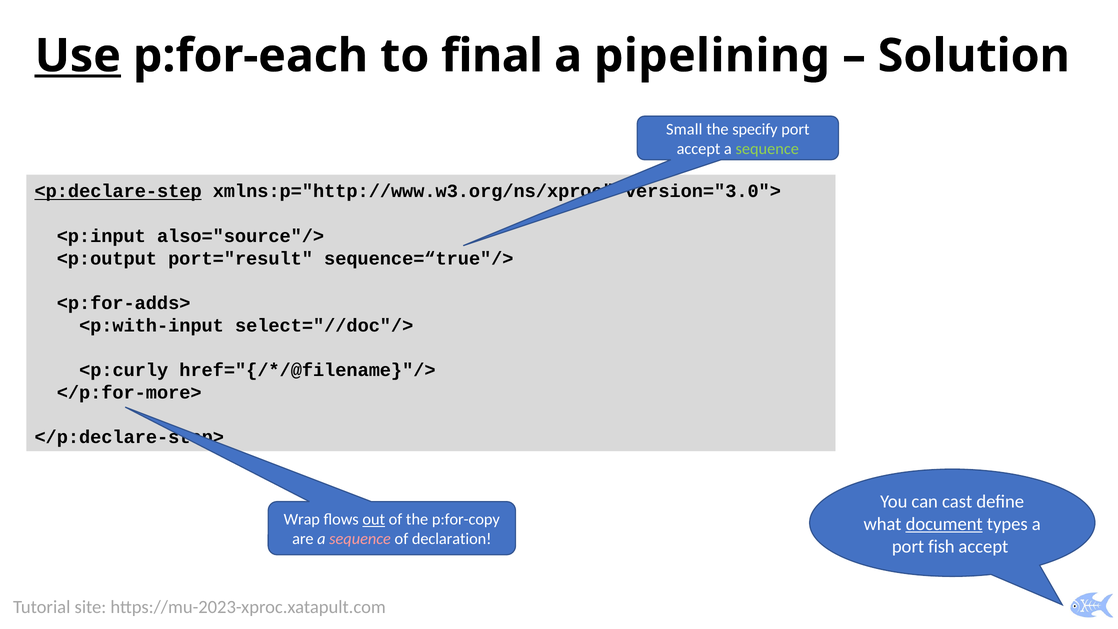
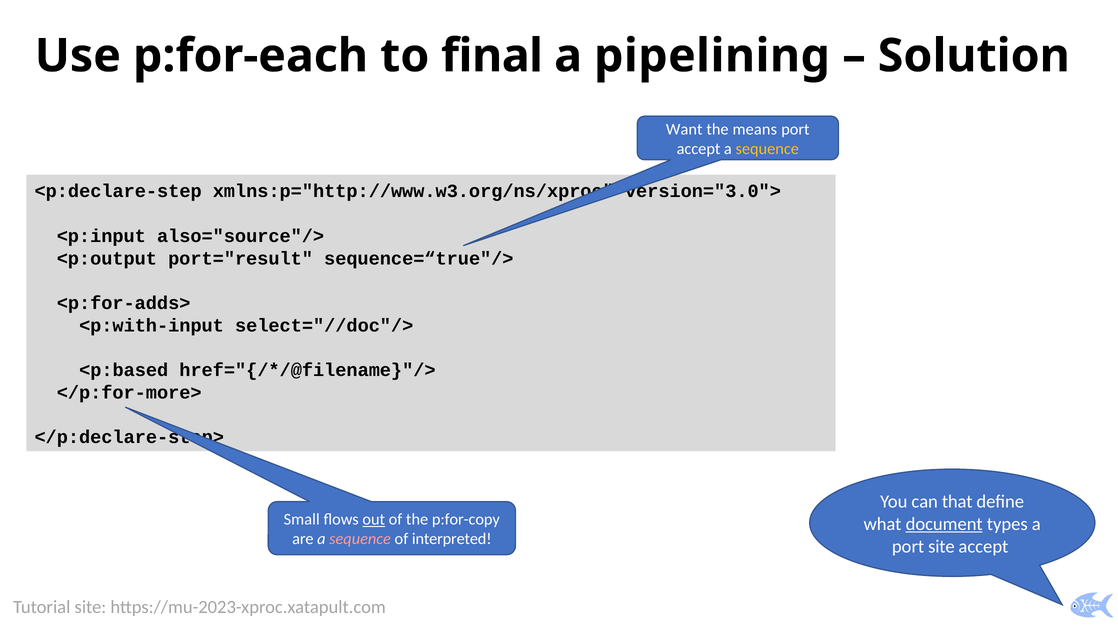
Use underline: present -> none
Small: Small -> Want
specify: specify -> means
sequence at (767, 149) colour: light green -> yellow
<p:declare-step underline: present -> none
<p:curly: <p:curly -> <p:based
cast: cast -> that
Wrap: Wrap -> Small
declaration: declaration -> interpreted
port fish: fish -> site
